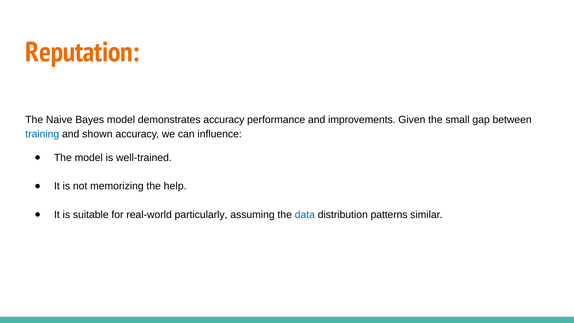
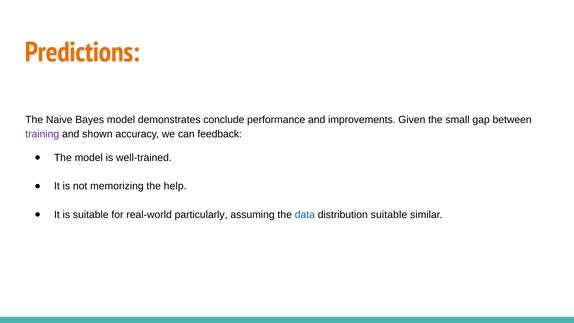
Reputation: Reputation -> Predictions
demonstrates accuracy: accuracy -> conclude
training colour: blue -> purple
influence: influence -> feedback
distribution patterns: patterns -> suitable
